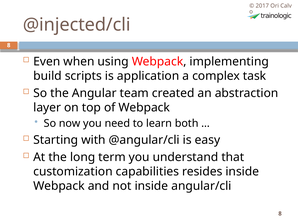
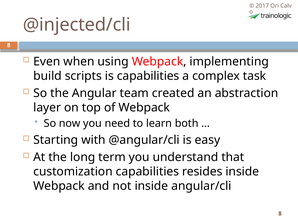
is application: application -> capabilities
